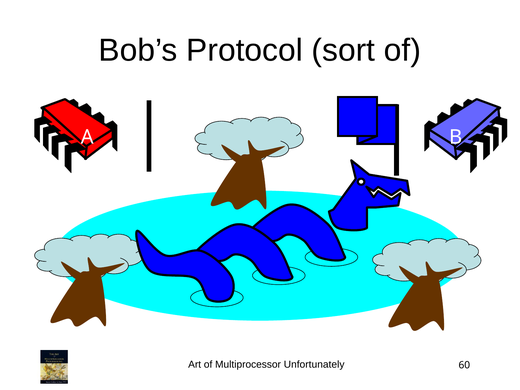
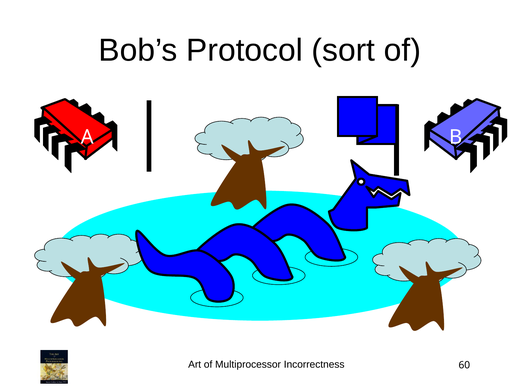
Unfortunately: Unfortunately -> Incorrectness
